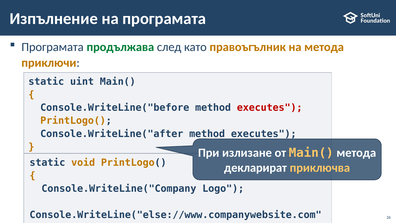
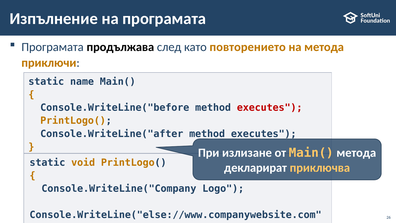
продължава colour: green -> black
правоъгълник: правоъгълник -> повторението
uint: uint -> name
